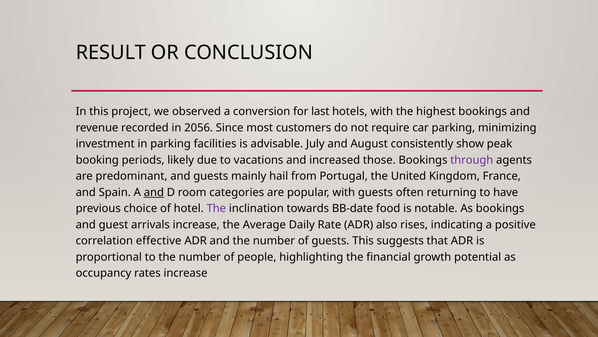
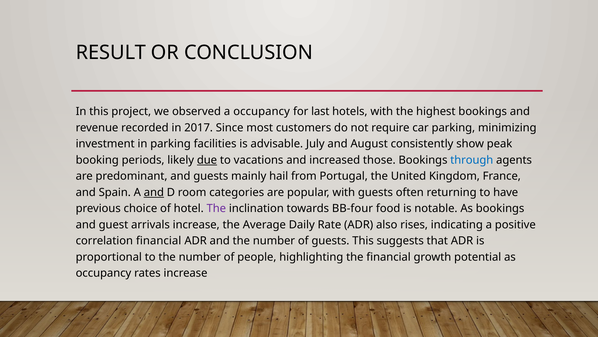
a conversion: conversion -> occupancy
2056: 2056 -> 2017
due underline: none -> present
through colour: purple -> blue
BB-date: BB-date -> BB-four
correlation effective: effective -> financial
